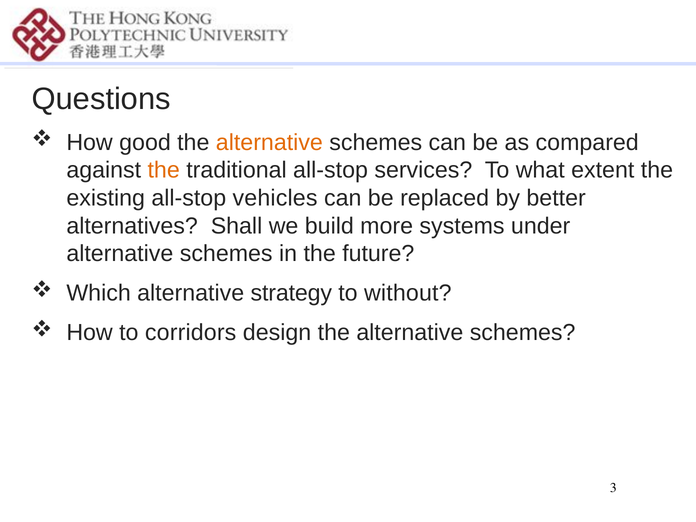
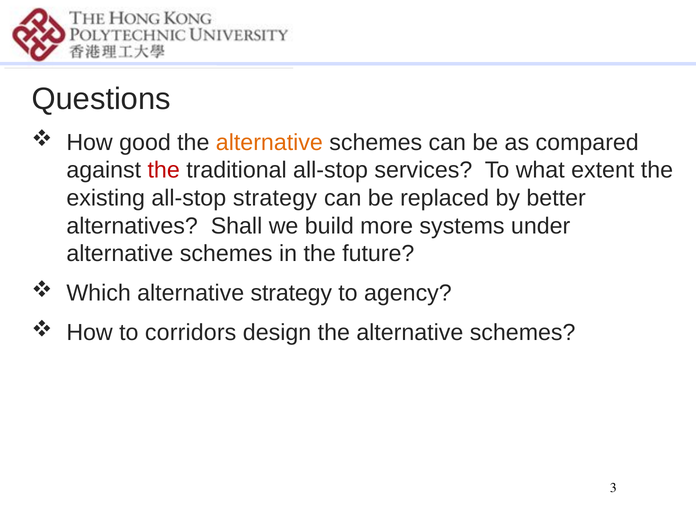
the at (164, 170) colour: orange -> red
all-stop vehicles: vehicles -> strategy
without: without -> agency
